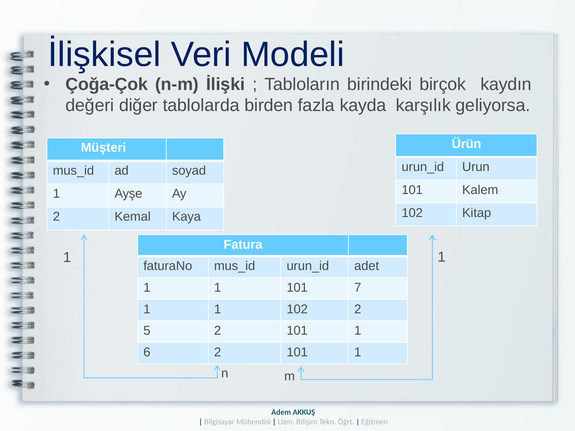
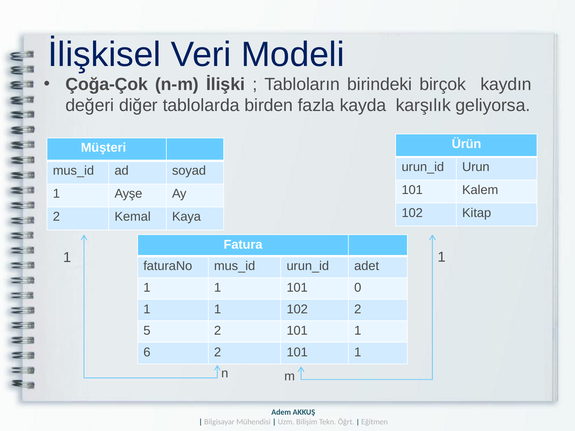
7: 7 -> 0
